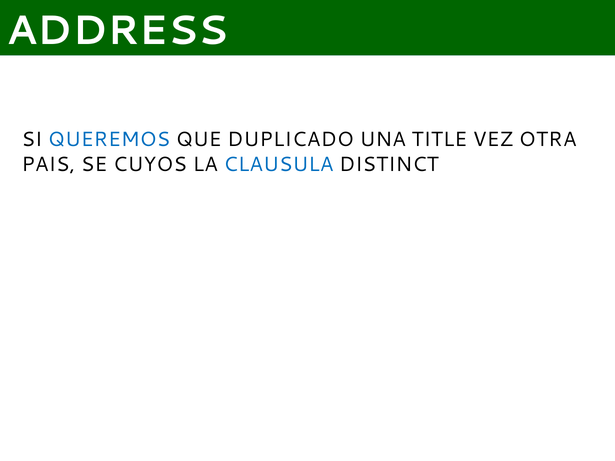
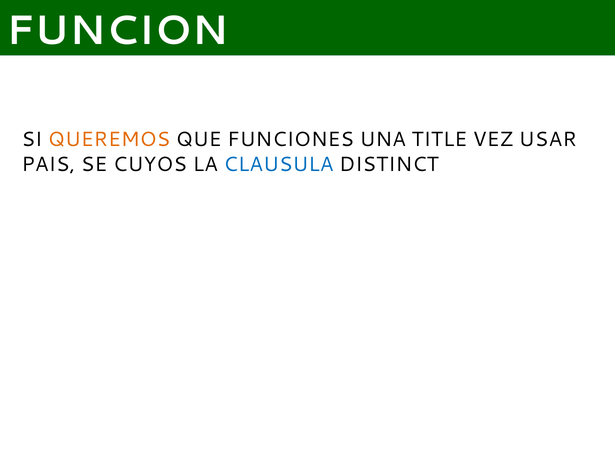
ADDRESS: ADDRESS -> FUNCION
QUEREMOS colour: blue -> orange
DUPLICADO: DUPLICADO -> FUNCIONES
OTRA: OTRA -> USAR
